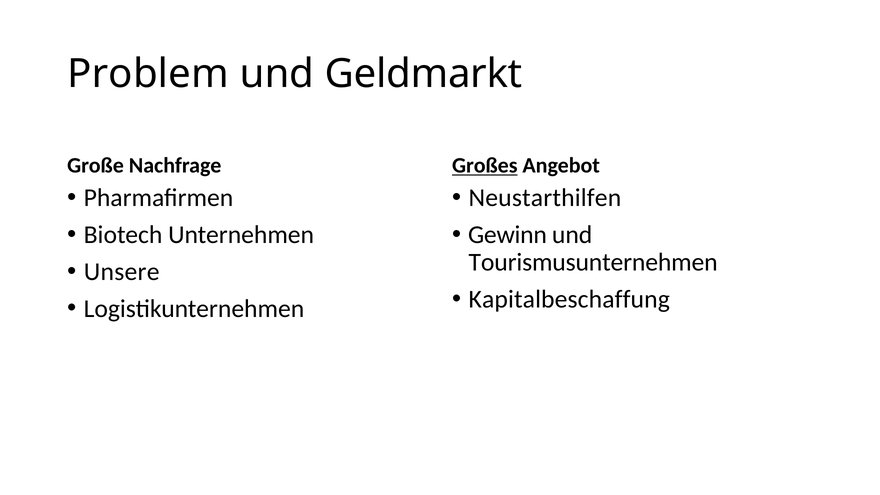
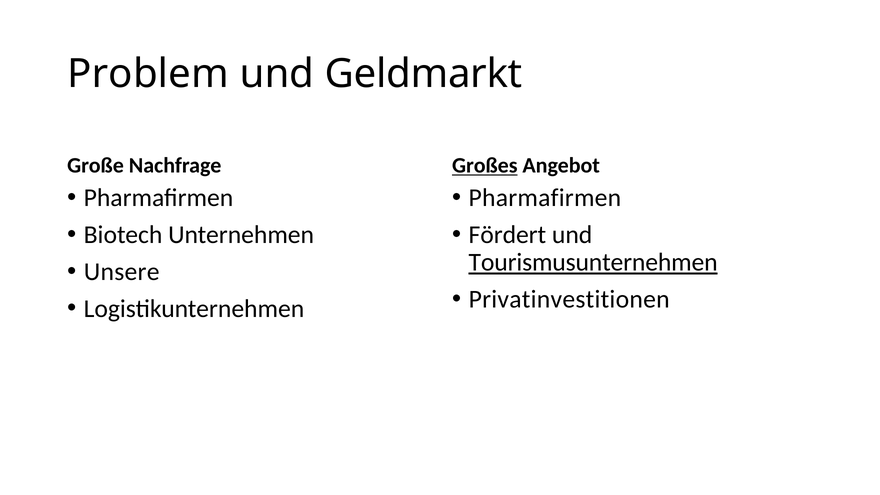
Neustarthilfen at (545, 198): Neustarthilfen -> Pharmafirmen
Gewinn: Gewinn -> Fördert
Tourismusunternehmen underline: none -> present
Kapitalbeschaffung: Kapitalbeschaffung -> Privatinvestitionen
